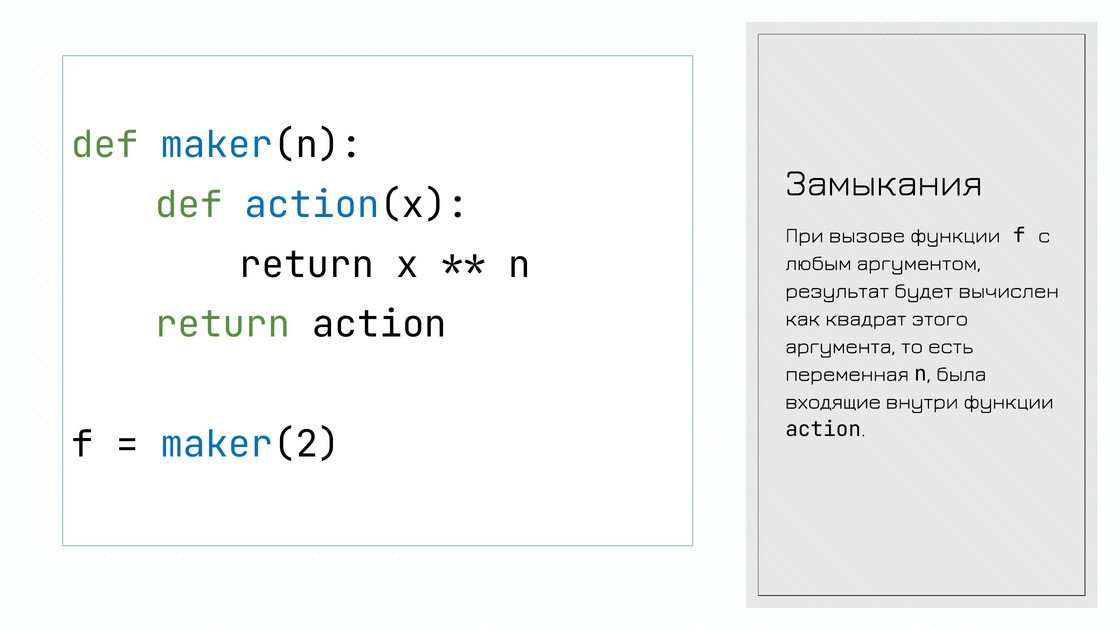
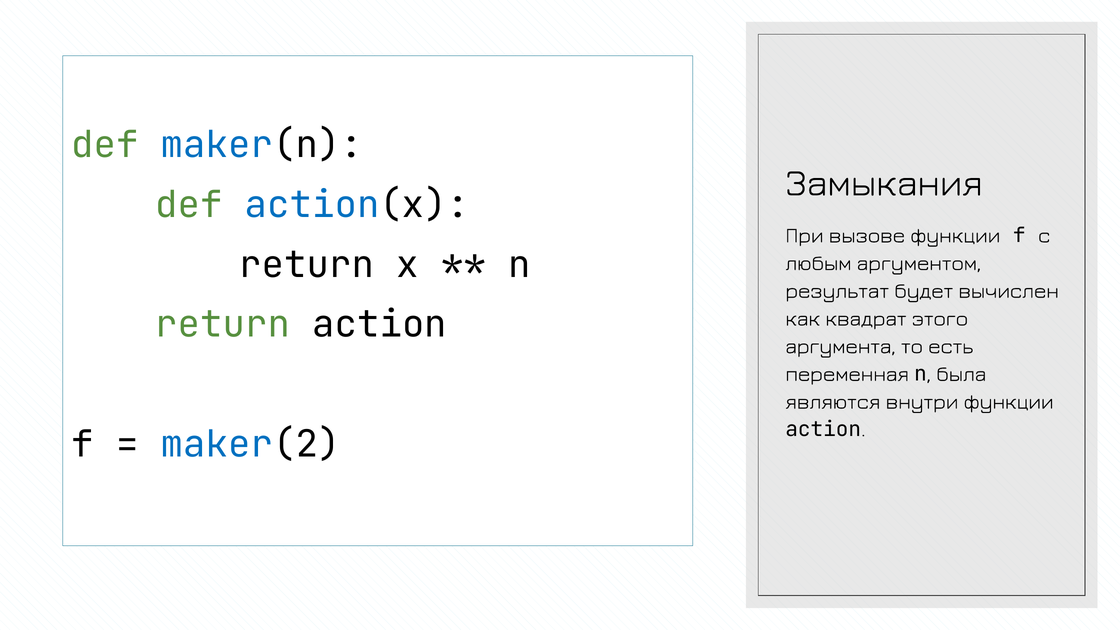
входящие: входящие -> являются
